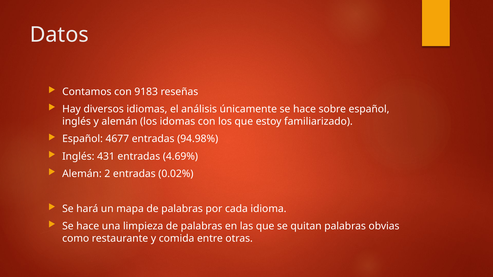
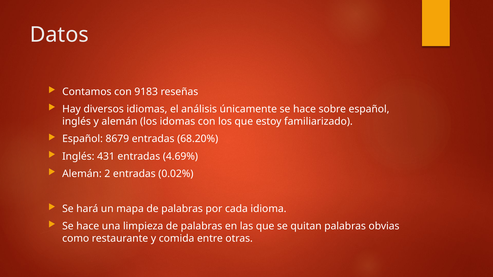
4677: 4677 -> 8679
94.98%: 94.98% -> 68.20%
